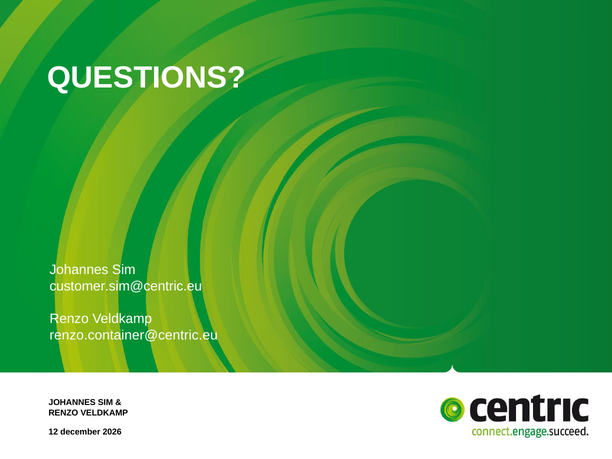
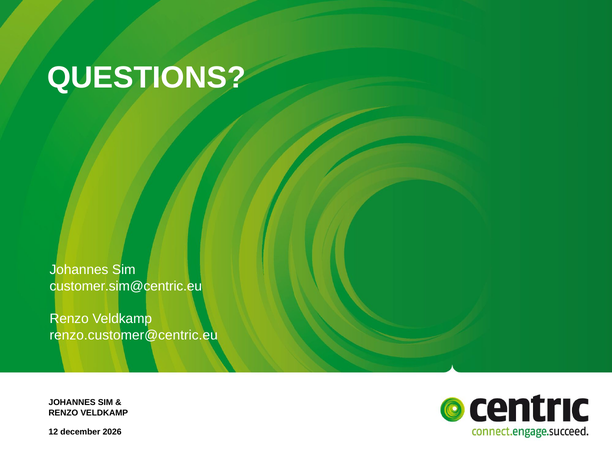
renzo.container@centric.eu: renzo.container@centric.eu -> renzo.customer@centric.eu
